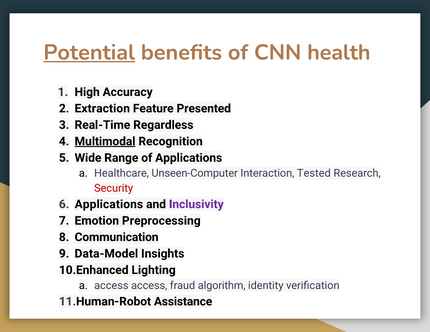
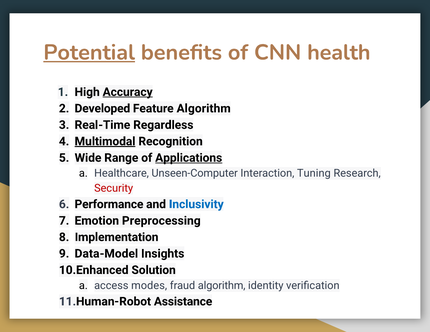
Accuracy underline: none -> present
Extraction: Extraction -> Developed
Feature Presented: Presented -> Algorithm
Applications at (189, 158) underline: none -> present
Tested: Tested -> Tuning
Applications at (109, 204): Applications -> Performance
Inclusivity colour: purple -> blue
Communication: Communication -> Implementation
Lighting: Lighting -> Solution
access access: access -> modes
